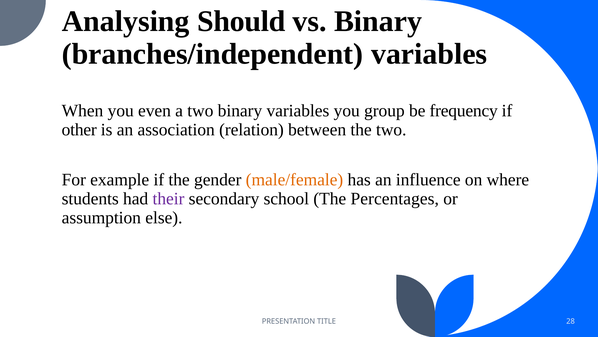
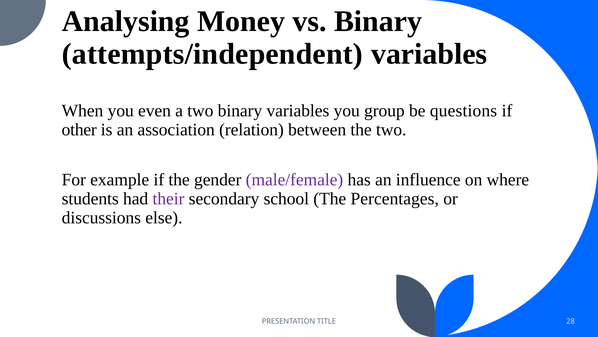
Should: Should -> Money
branches/independent: branches/independent -> attempts/independent
frequency: frequency -> questions
male/female colour: orange -> purple
assumption: assumption -> discussions
